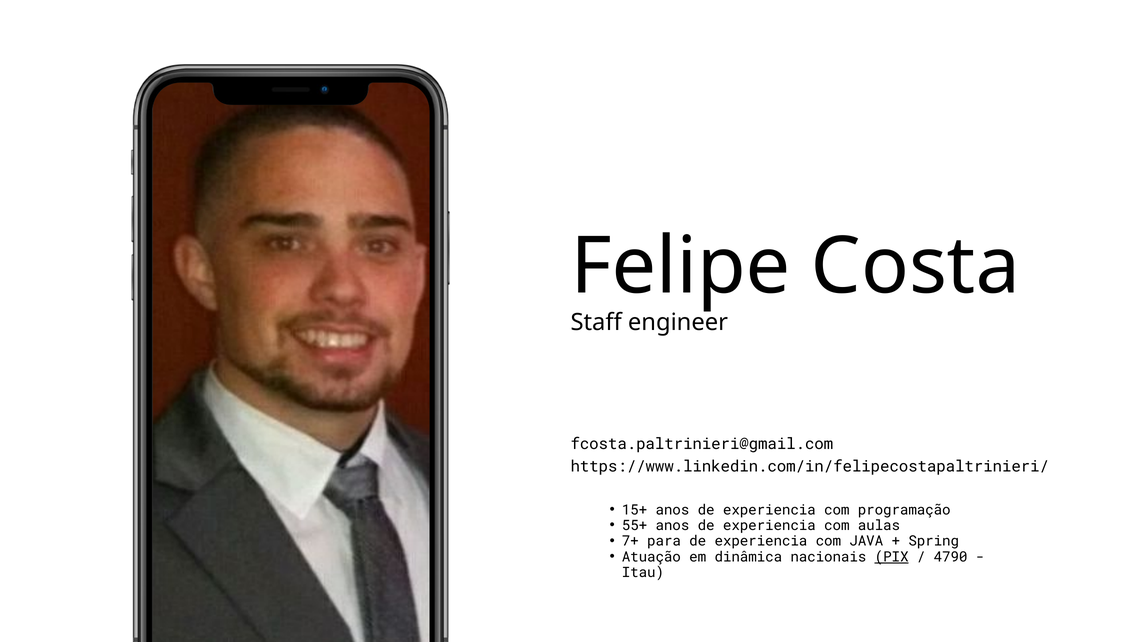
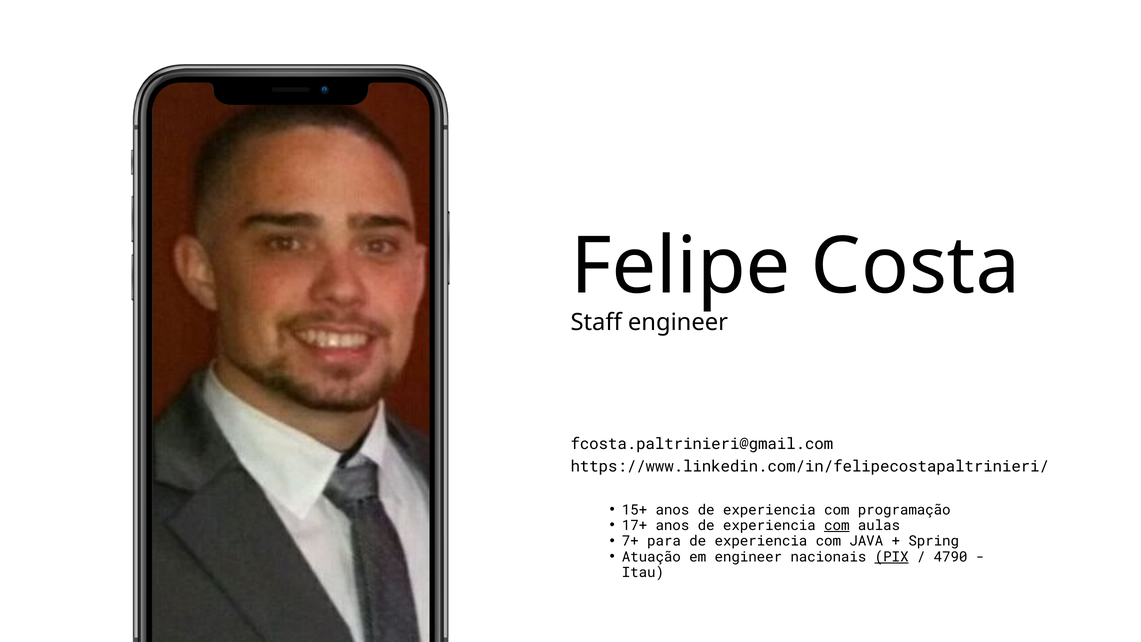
55+: 55+ -> 17+
com at (837, 525) underline: none -> present
em dinâmica: dinâmica -> engineer
